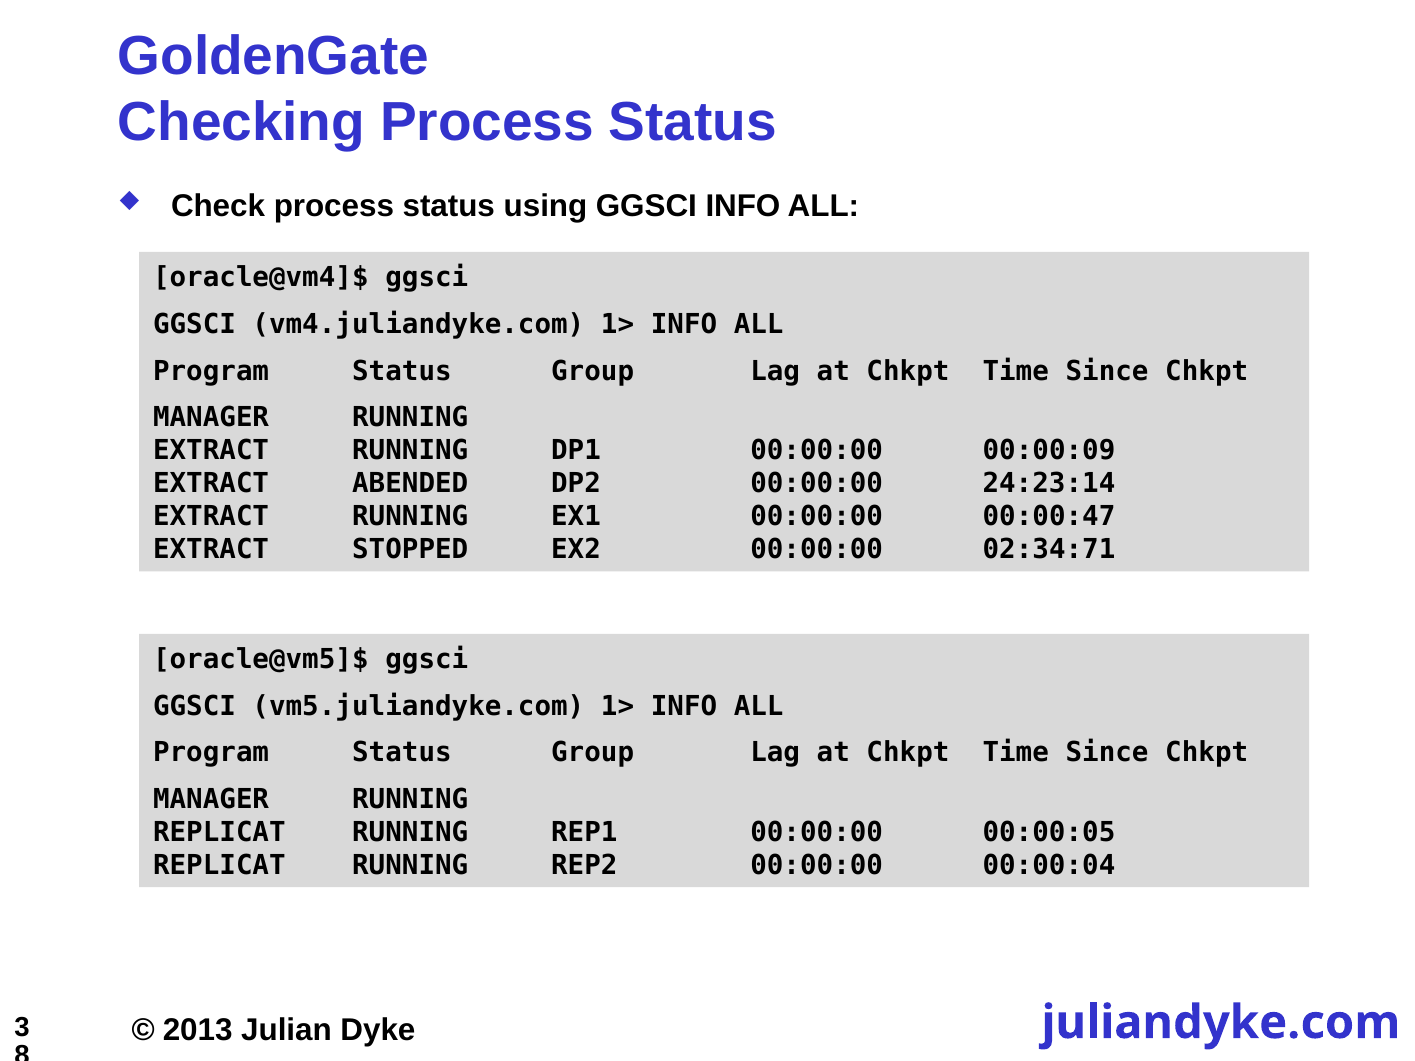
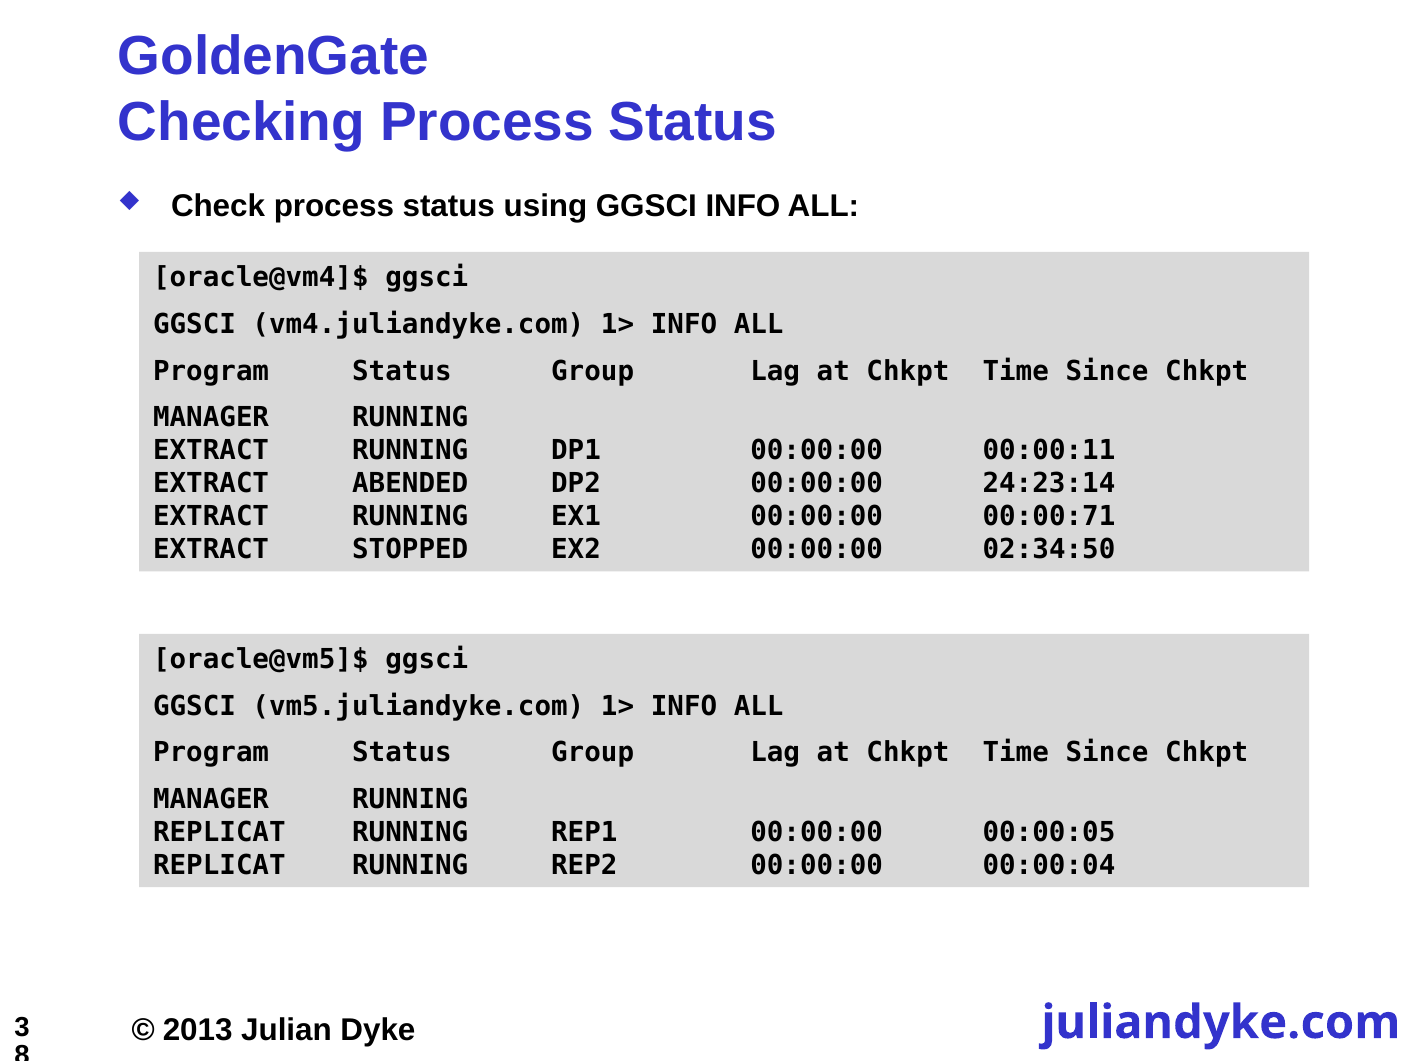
00:00:09: 00:00:09 -> 00:00:11
00:00:47: 00:00:47 -> 00:00:71
02:34:71: 02:34:71 -> 02:34:50
